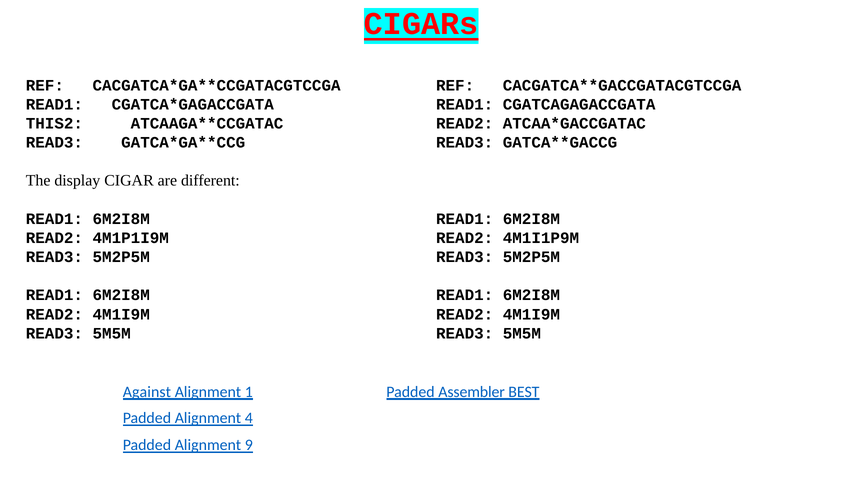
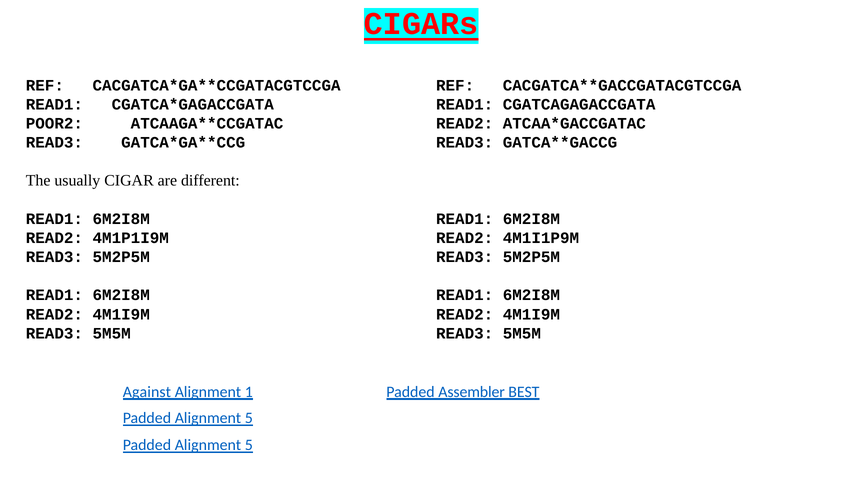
THIS2: THIS2 -> POOR2
display: display -> usually
4 at (249, 418): 4 -> 5
9 at (249, 445): 9 -> 5
